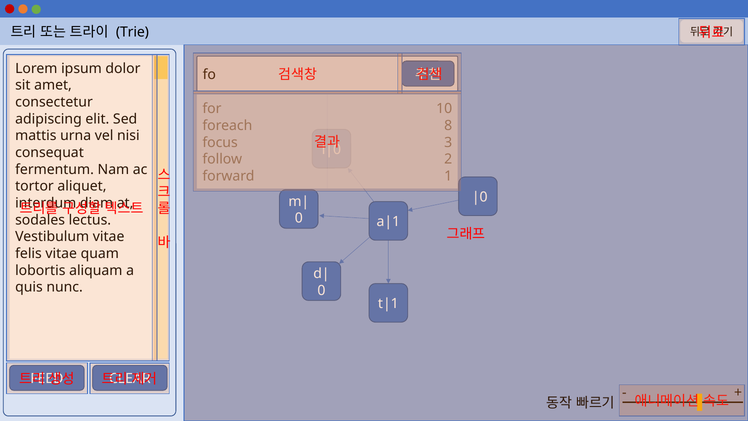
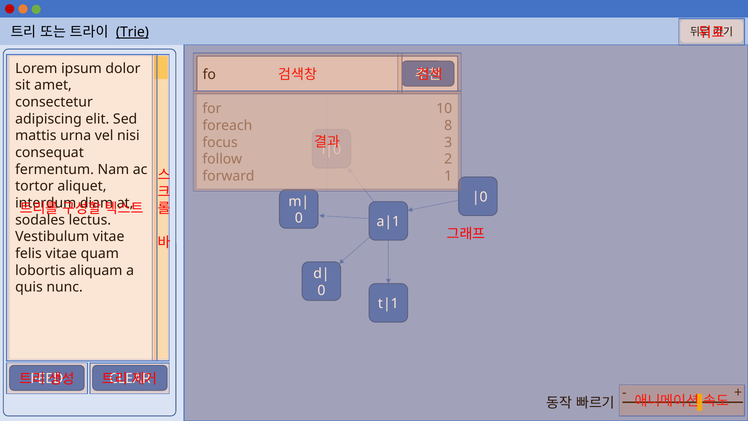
Trie underline: none -> present
